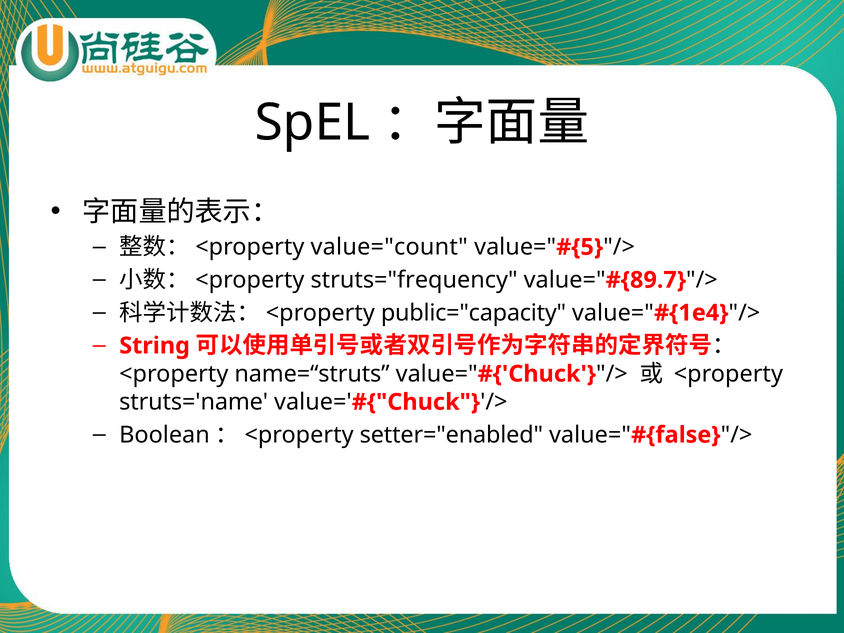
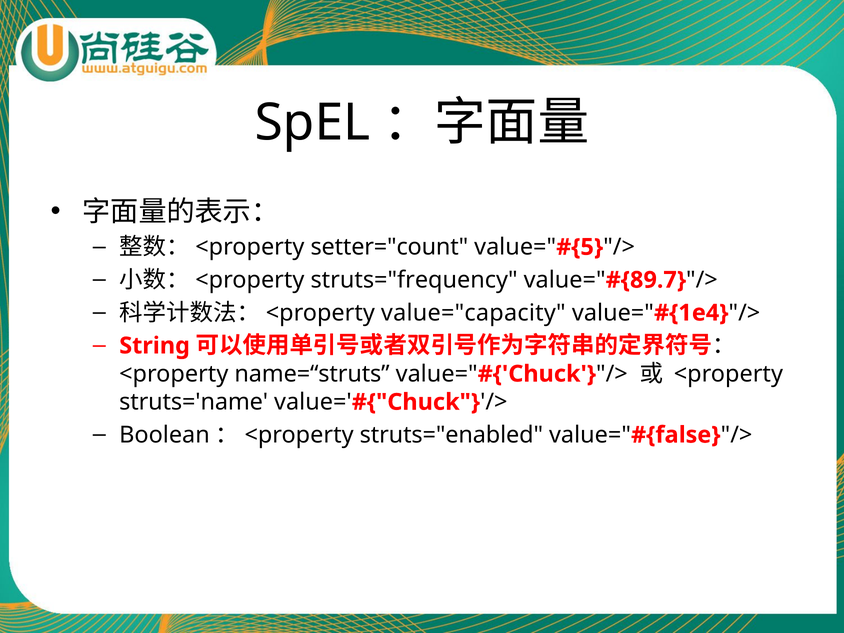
value="count: value="count -> setter="count
public="capacity: public="capacity -> value="capacity
setter="enabled: setter="enabled -> struts="enabled
